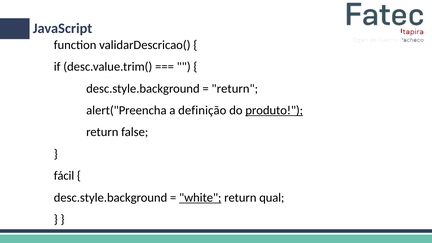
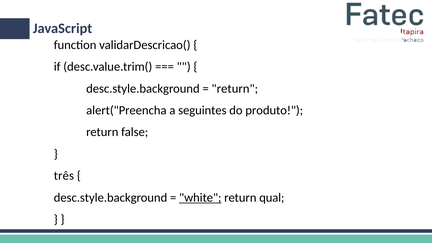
definição: definição -> seguintes
produto underline: present -> none
fácil: fácil -> três
